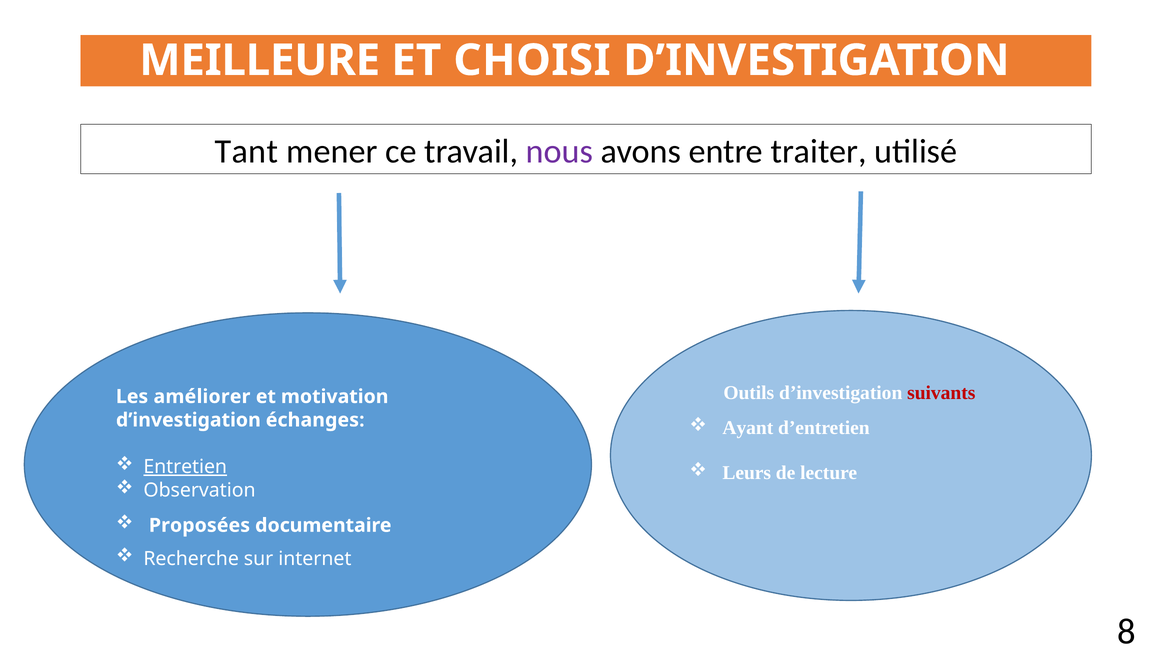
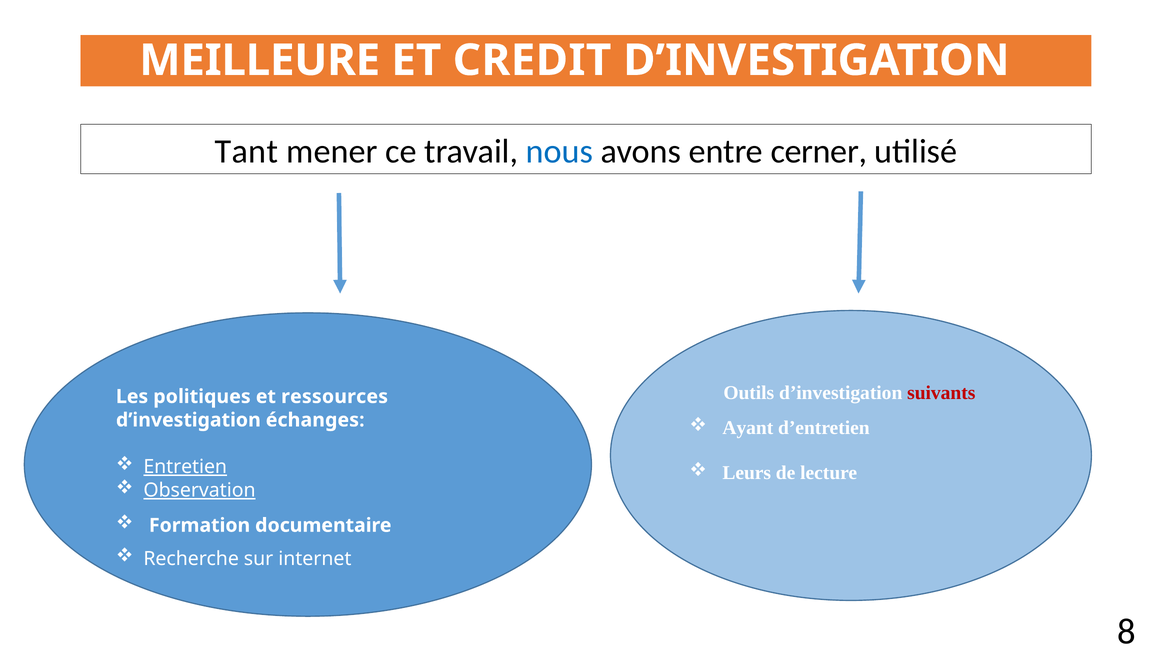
CHOISI: CHOISI -> CREDIT
nous colour: purple -> blue
traiter: traiter -> cerner
améliorer: améliorer -> politiques
motivation: motivation -> ressources
Observation underline: none -> present
Proposées: Proposées -> Formation
